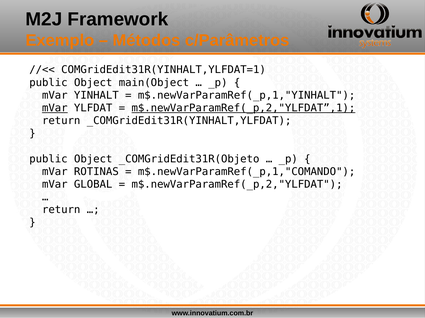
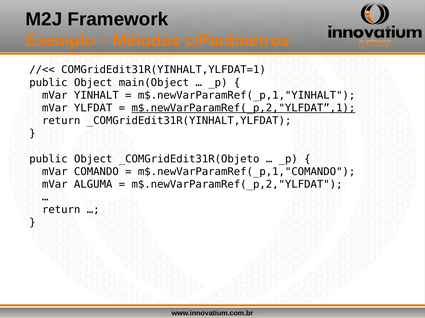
mVar at (55, 108) underline: present -> none
ROTINAS: ROTINAS -> COMANDO
GLOBAL: GLOBAL -> ALGUMA
